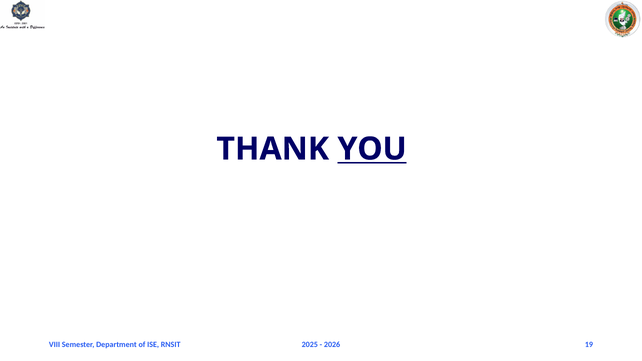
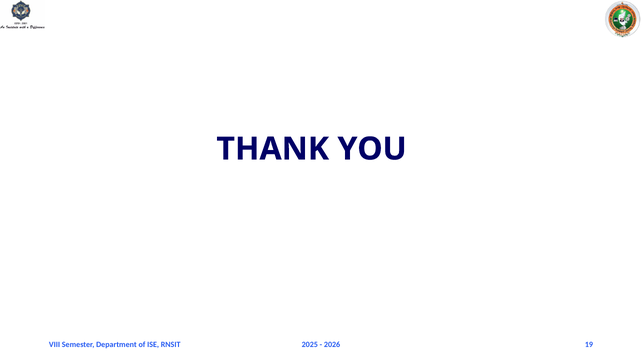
YOU underline: present -> none
